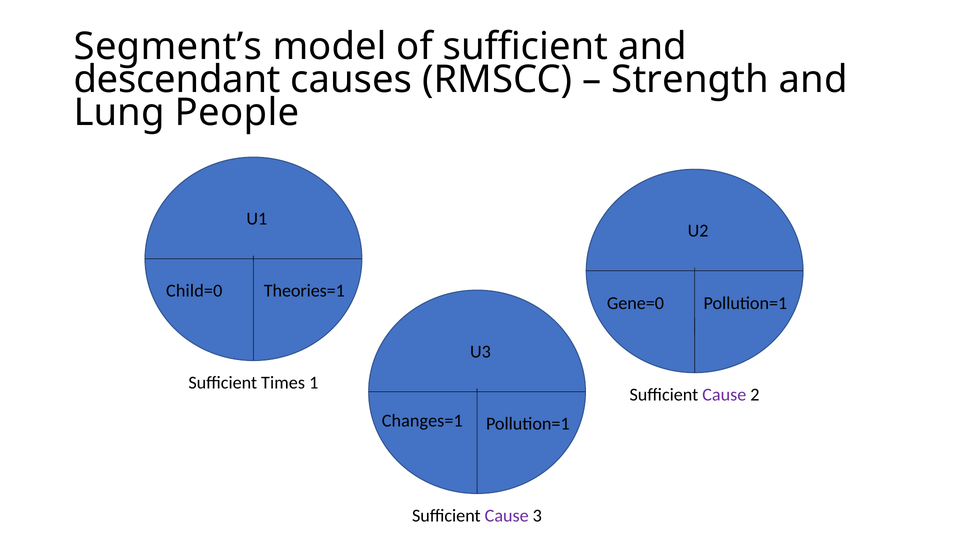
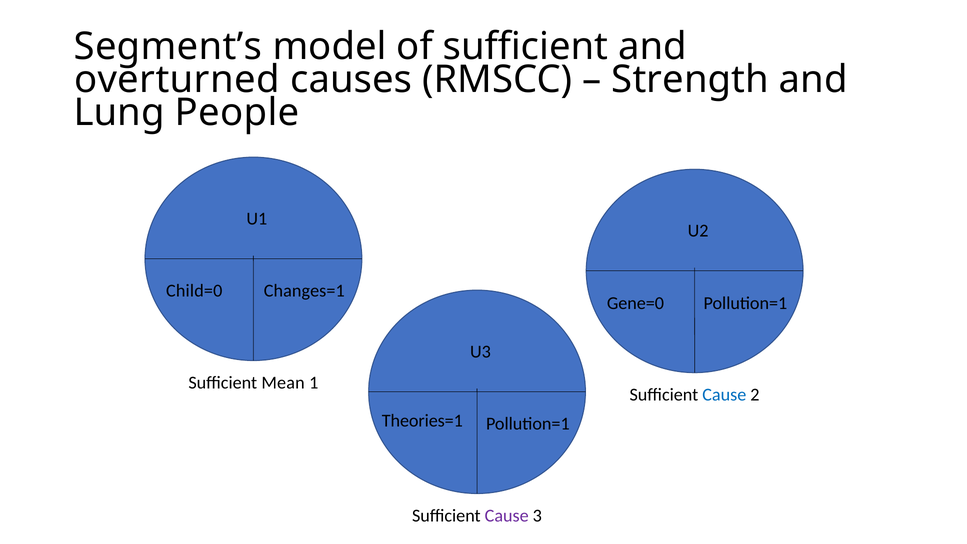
descendant: descendant -> overturned
Theories=1: Theories=1 -> Changes=1
Times: Times -> Mean
Cause at (724, 395) colour: purple -> blue
Changes=1: Changes=1 -> Theories=1
